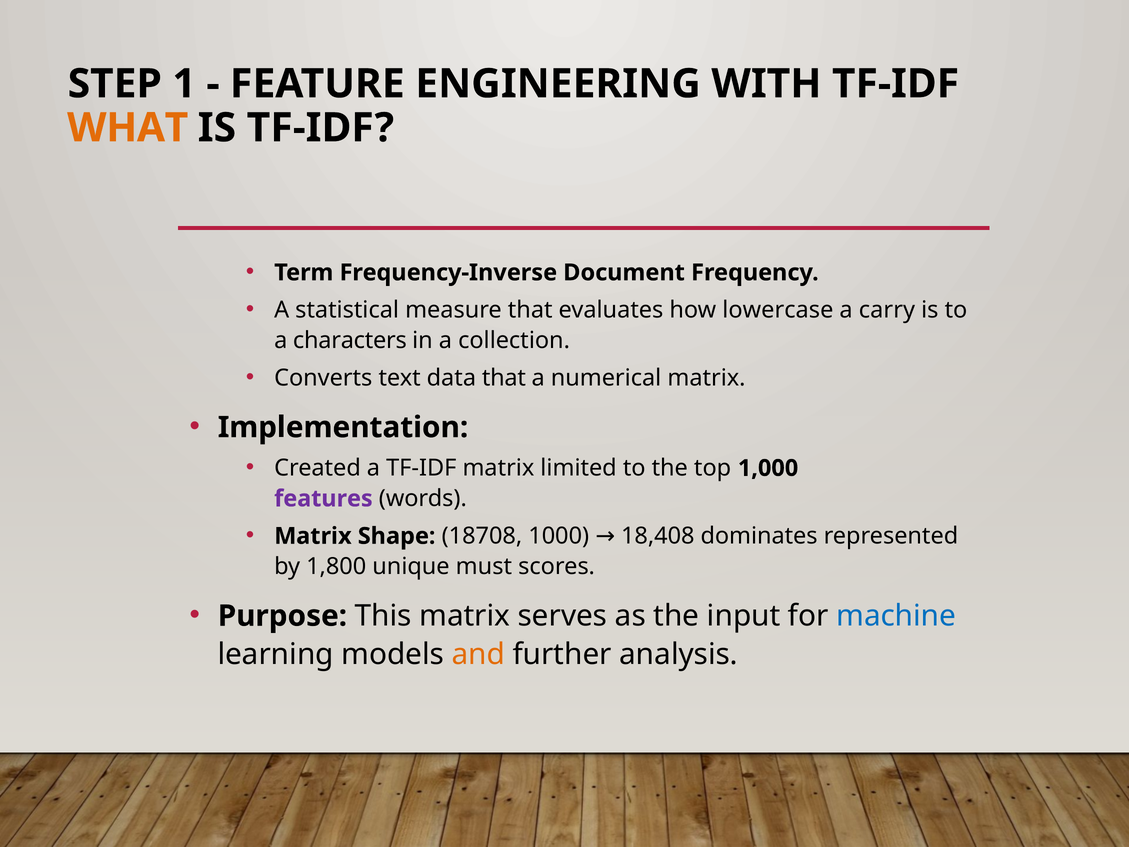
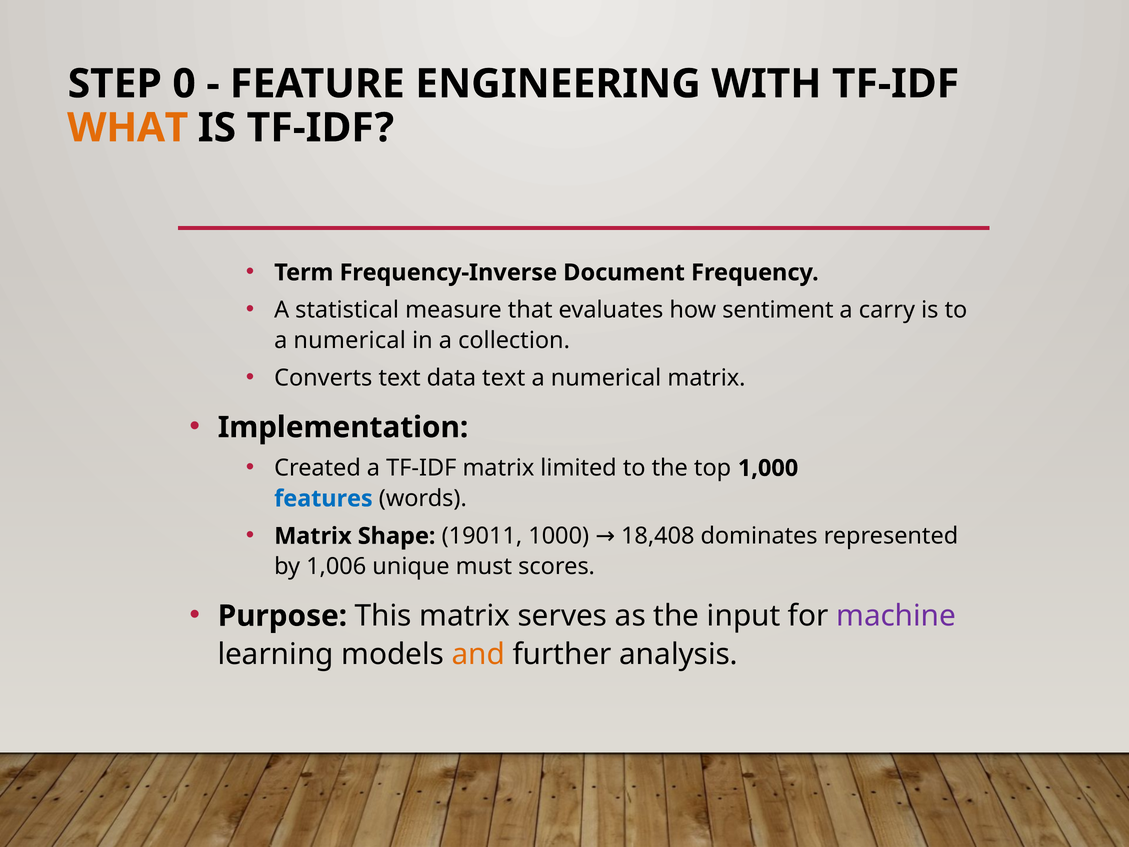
1: 1 -> 0
lowercase: lowercase -> sentiment
characters at (350, 340): characters -> numerical
data that: that -> text
features colour: purple -> blue
18708: 18708 -> 19011
1,800: 1,800 -> 1,006
machine colour: blue -> purple
